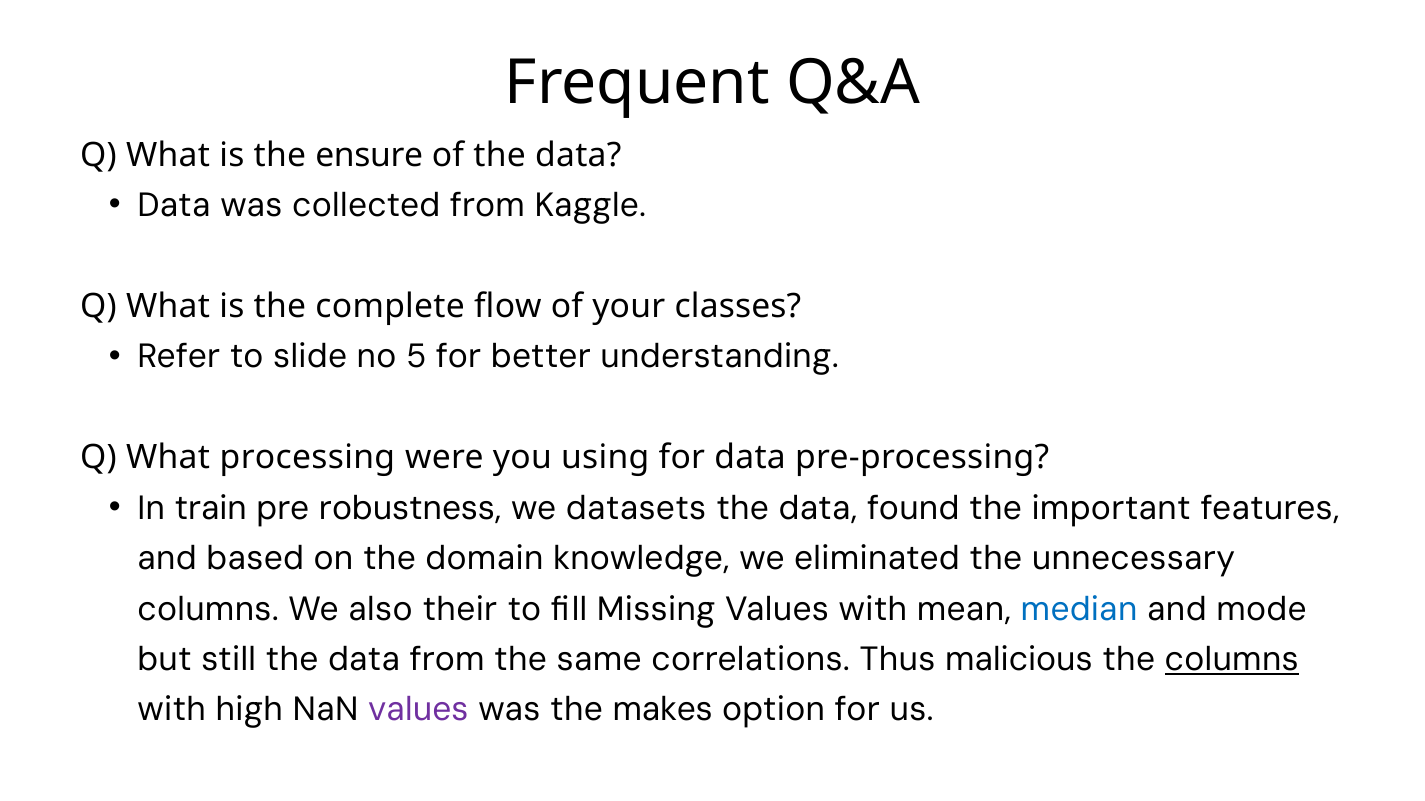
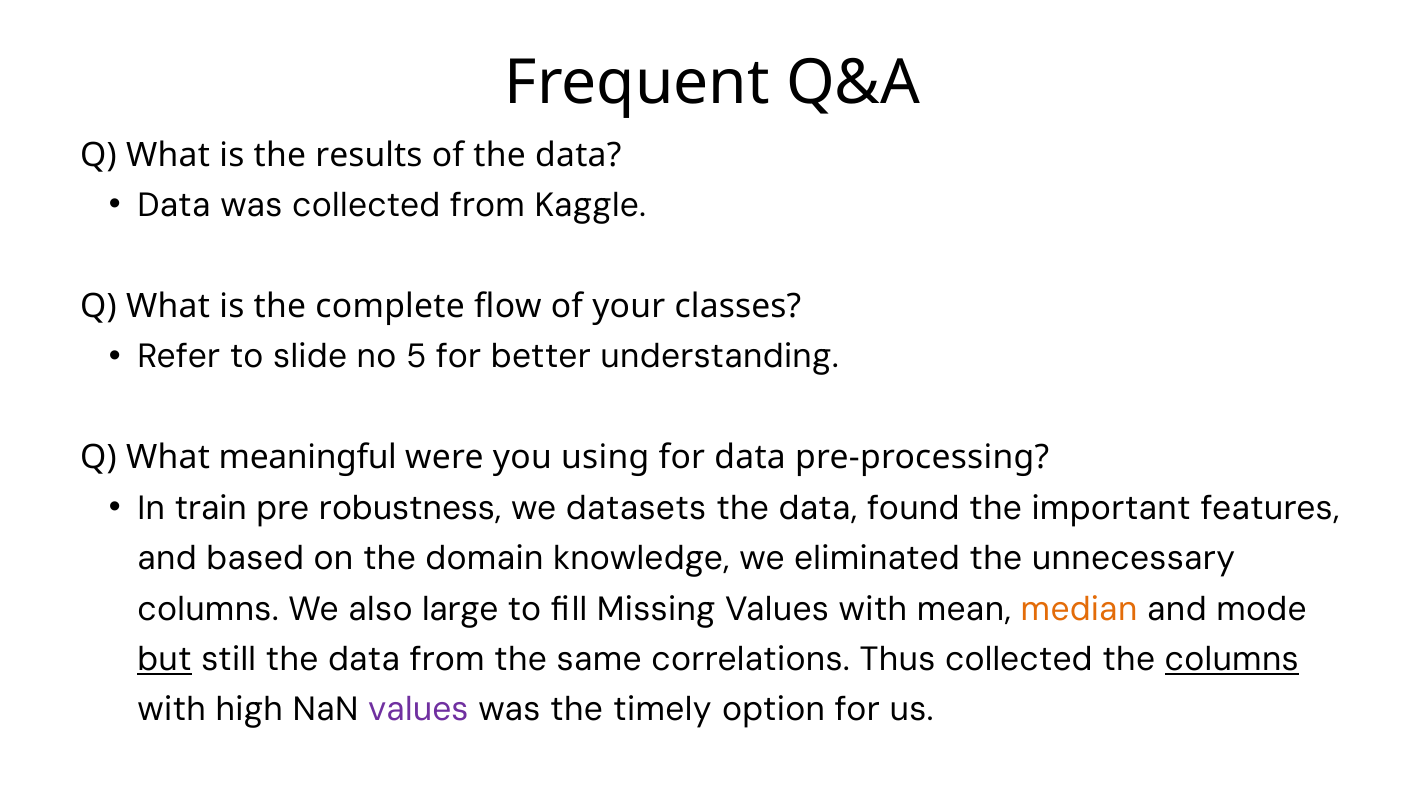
ensure: ensure -> results
processing: processing -> meaningful
their: their -> large
median colour: blue -> orange
but underline: none -> present
Thus malicious: malicious -> collected
makes: makes -> timely
